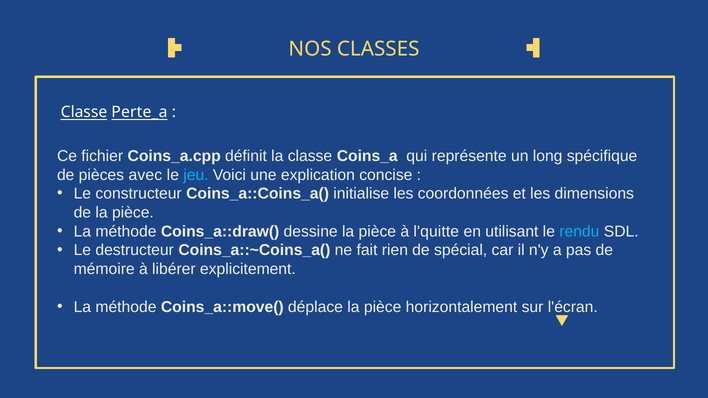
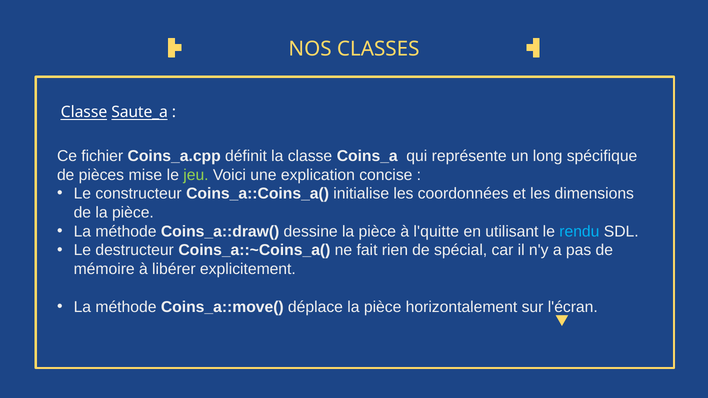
Perte_a: Perte_a -> Saute_a
avec: avec -> mise
jeu colour: light blue -> light green
